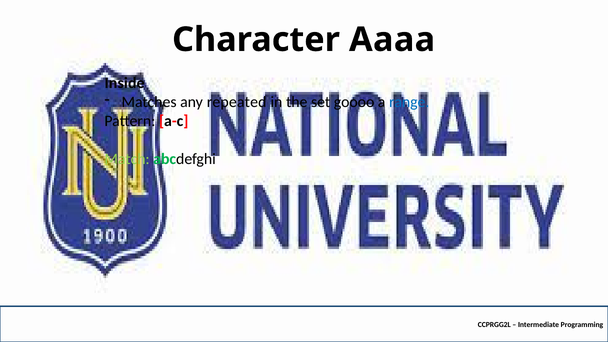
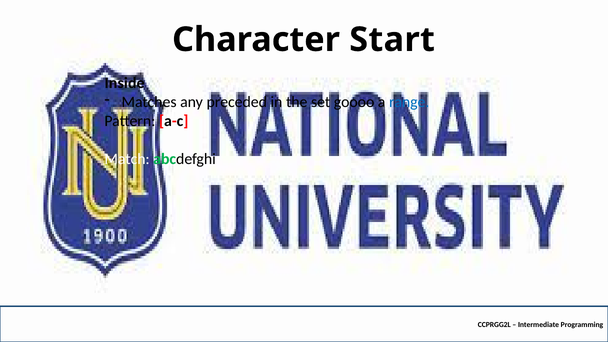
Aaaa: Aaaa -> Start
repeated: repeated -> preceded
Match colour: light green -> white
